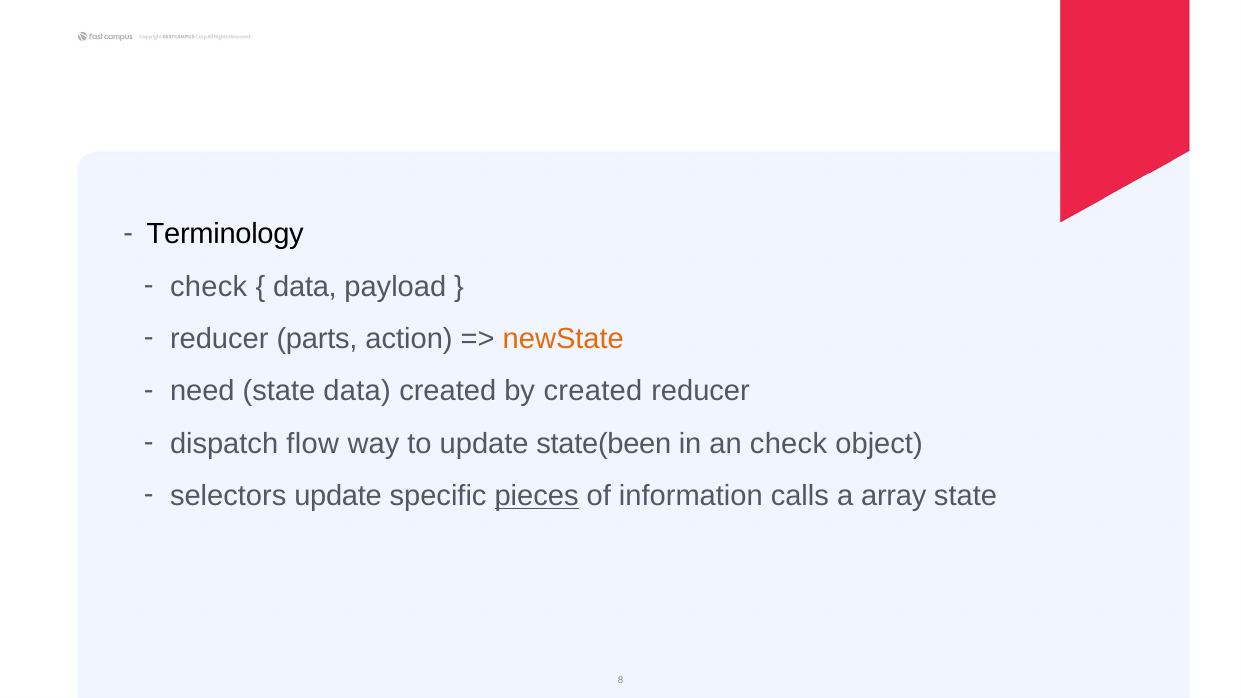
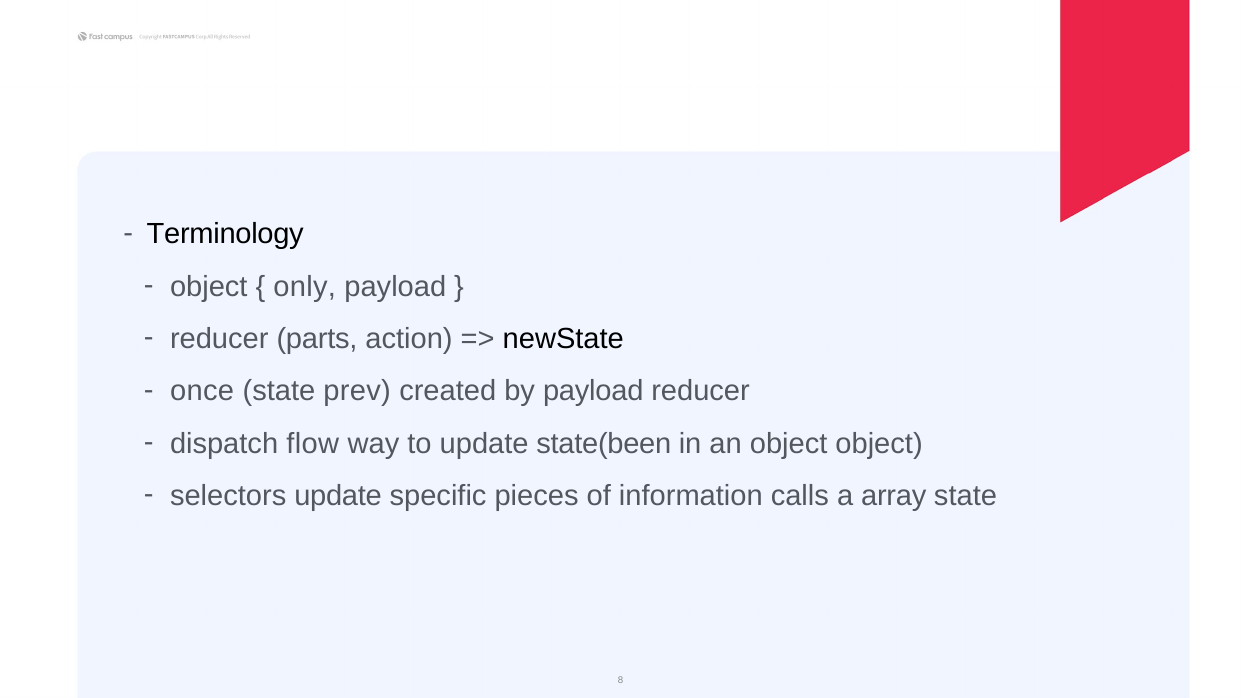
check at (209, 286): check -> object
data at (305, 286): data -> only
newState colour: orange -> black
need: need -> once
state data: data -> prev
by created: created -> payload
an check: check -> object
pieces underline: present -> none
